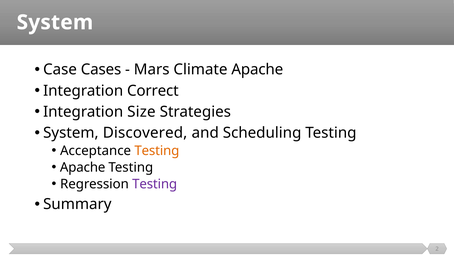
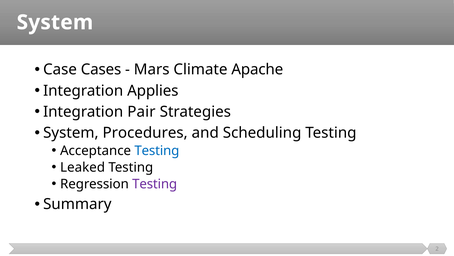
Correct: Correct -> Applies
Size: Size -> Pair
Discovered: Discovered -> Procedures
Testing at (157, 150) colour: orange -> blue
Apache at (83, 167): Apache -> Leaked
